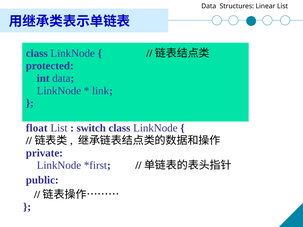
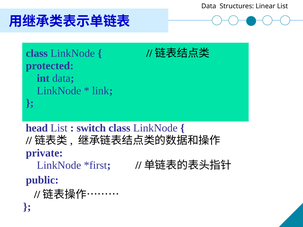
float: float -> head
